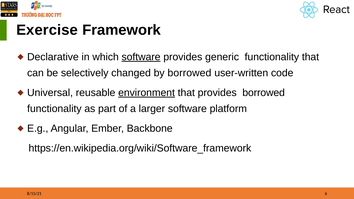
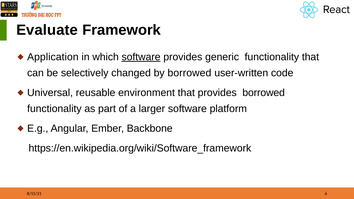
Exercise: Exercise -> Evaluate
Declarative: Declarative -> Application
environment underline: present -> none
